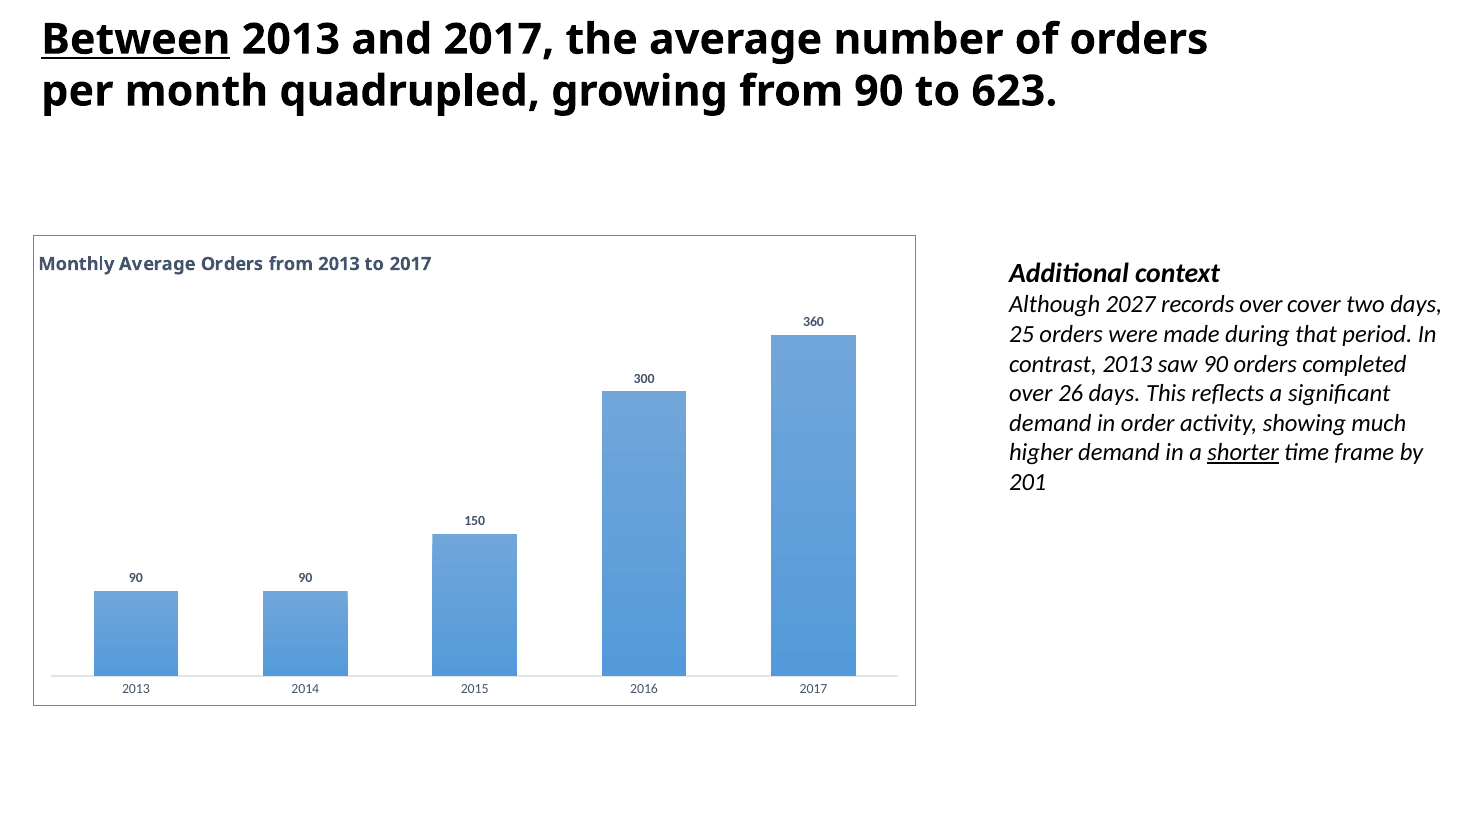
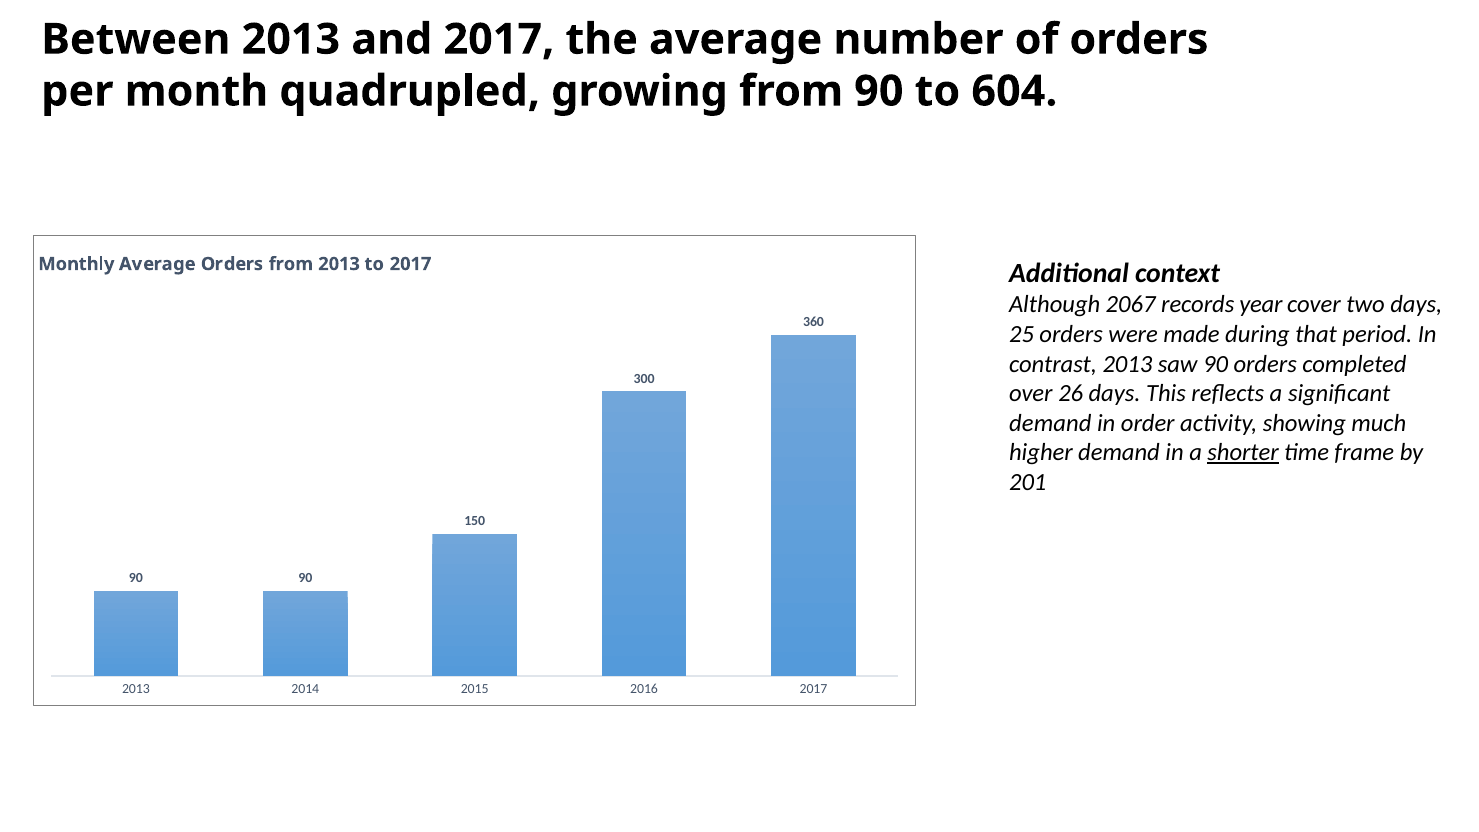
Between underline: present -> none
623: 623 -> 604
2027: 2027 -> 2067
records over: over -> year
